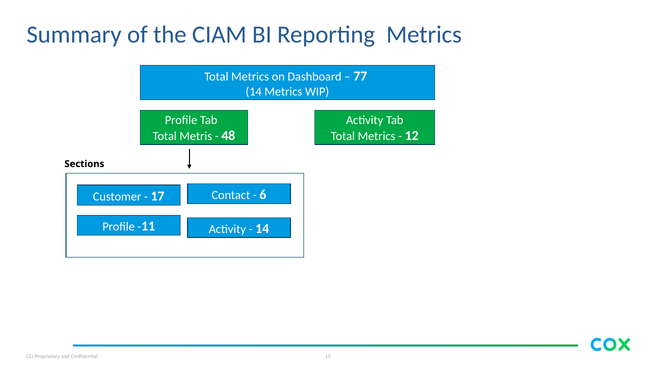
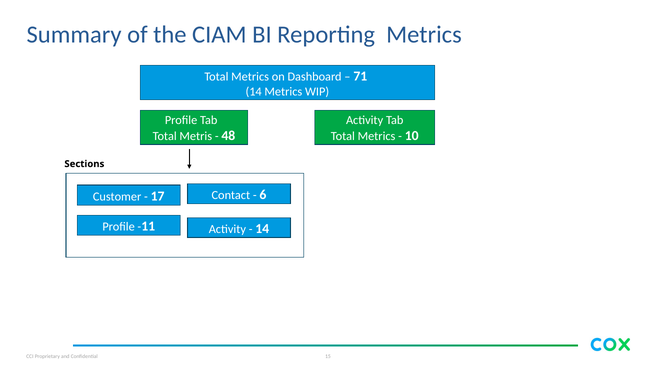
77: 77 -> 71
12: 12 -> 10
